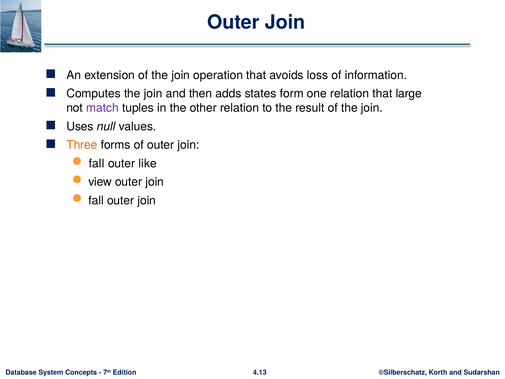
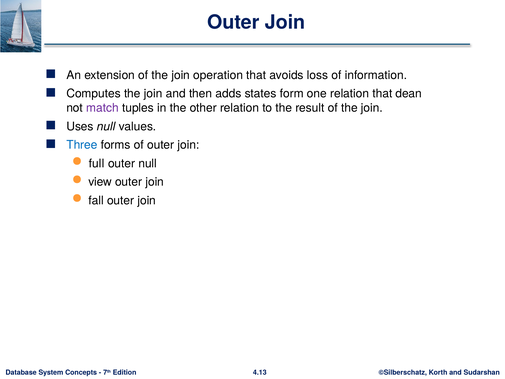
large: large -> dean
Three colour: orange -> blue
fall at (97, 163): fall -> full
outer like: like -> null
